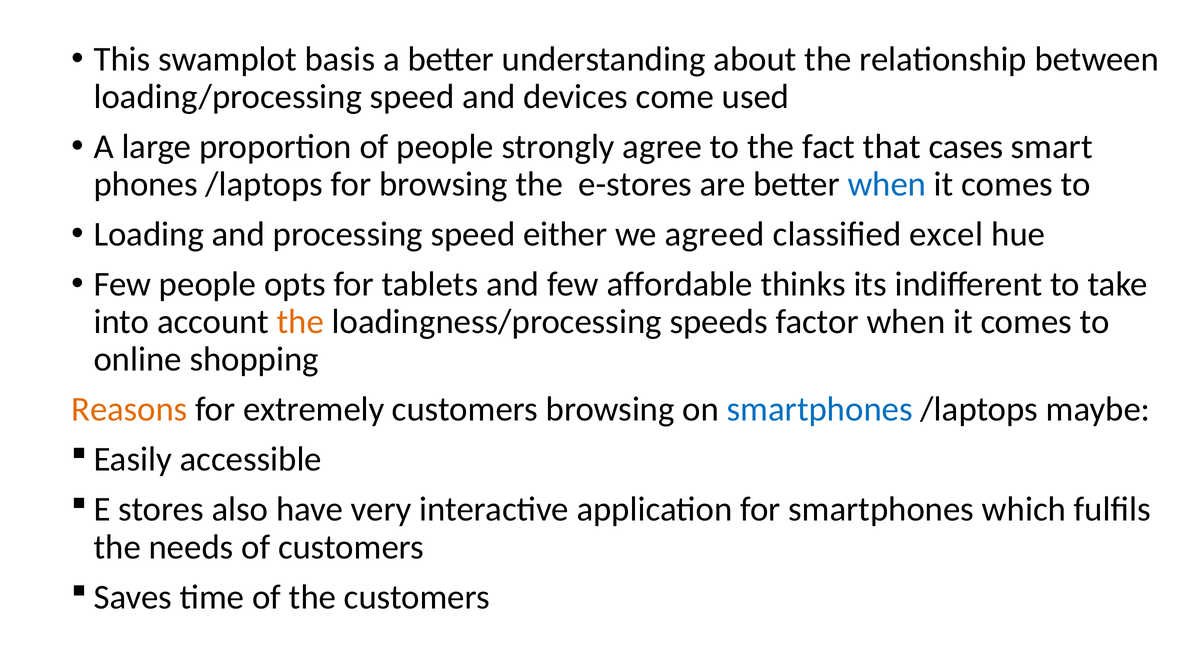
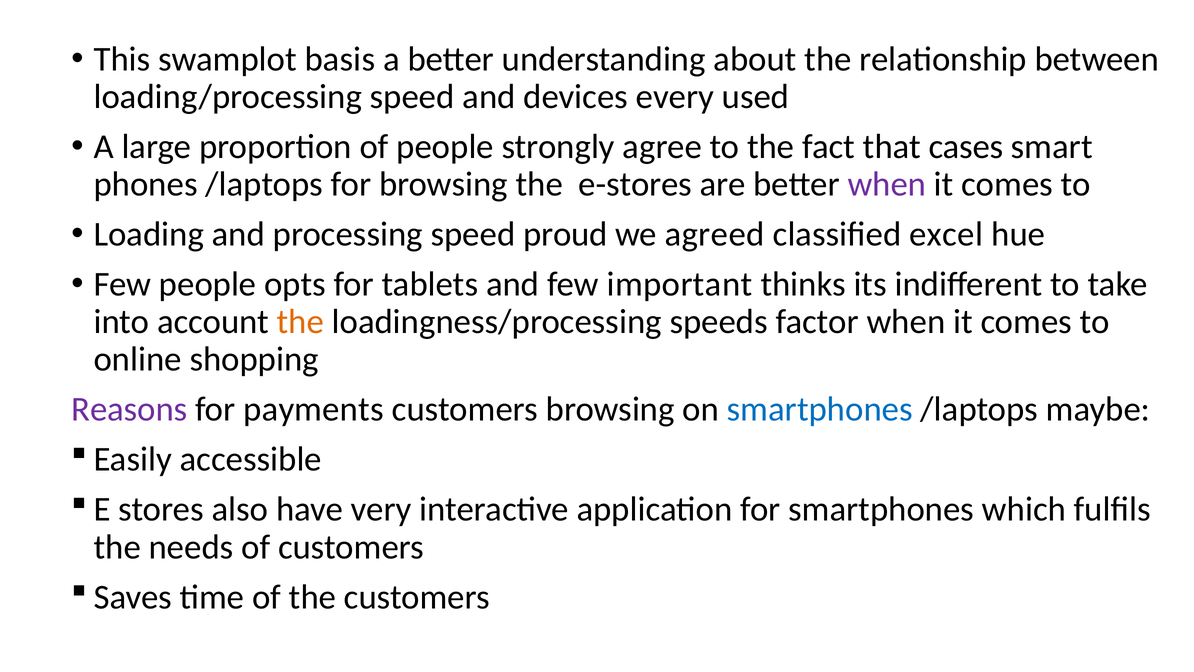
come: come -> every
when at (887, 184) colour: blue -> purple
either: either -> proud
affordable: affordable -> important
Reasons colour: orange -> purple
extremely: extremely -> payments
